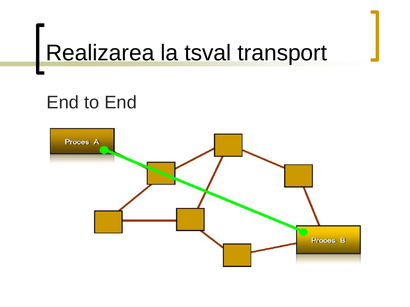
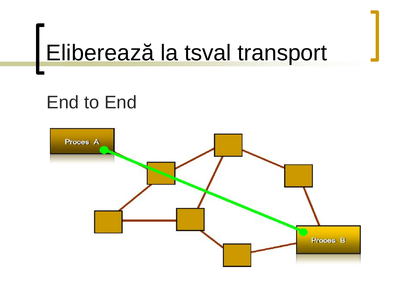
Realizarea: Realizarea -> Eliberează
